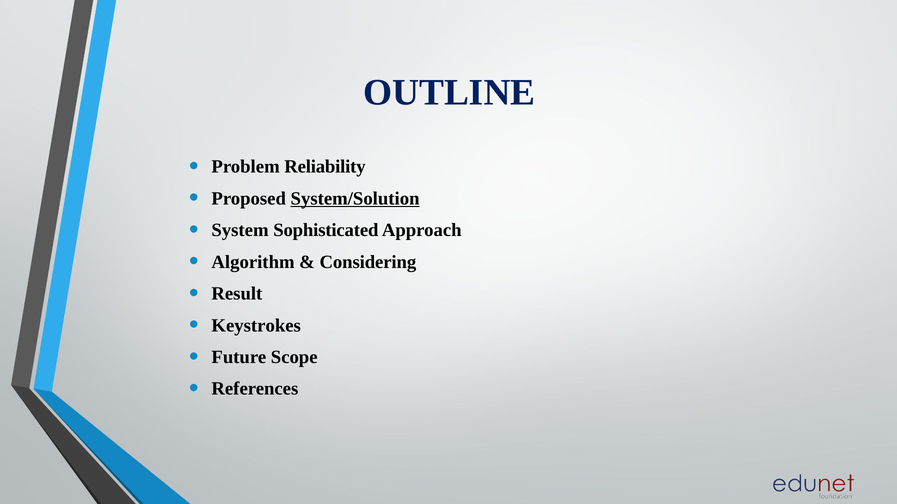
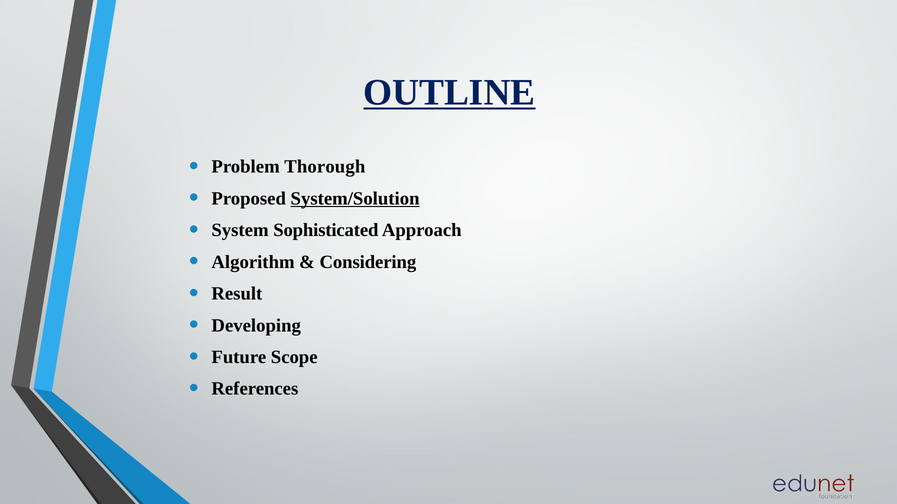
OUTLINE underline: none -> present
Reliability: Reliability -> Thorough
Keystrokes: Keystrokes -> Developing
